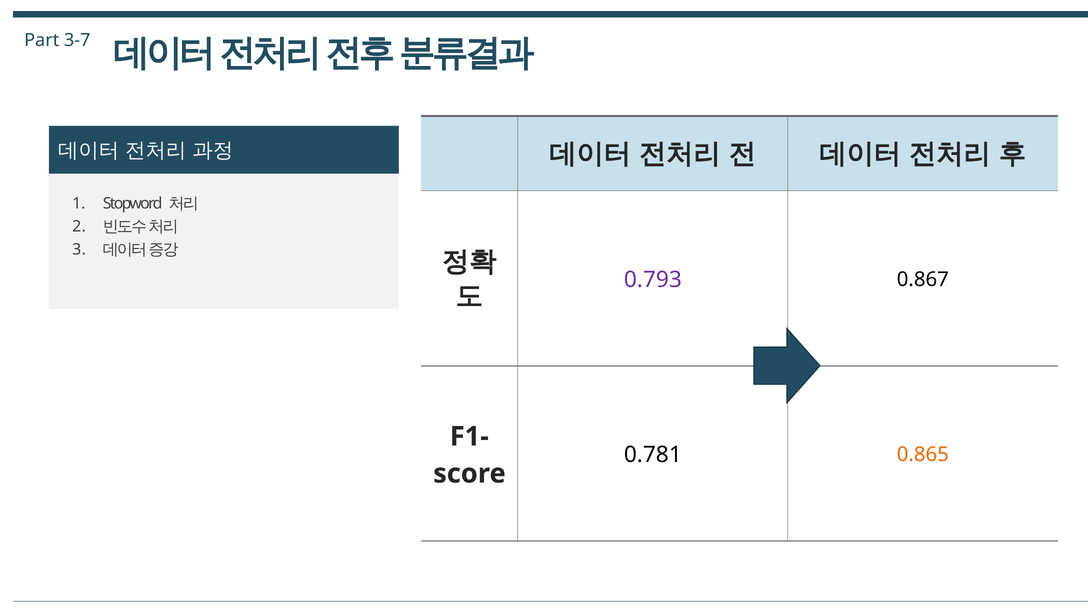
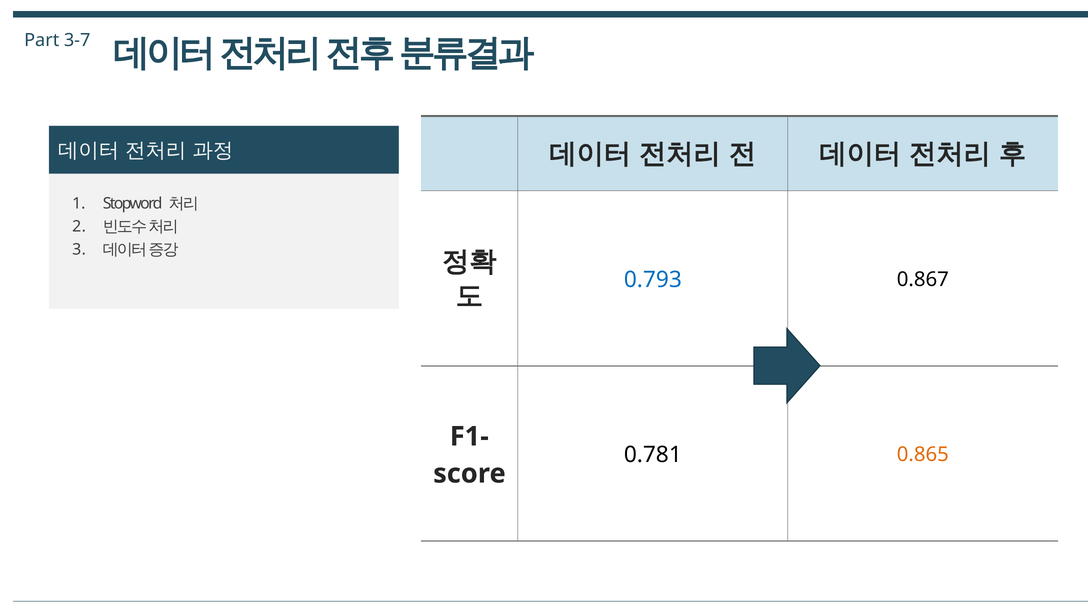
0.793 colour: purple -> blue
